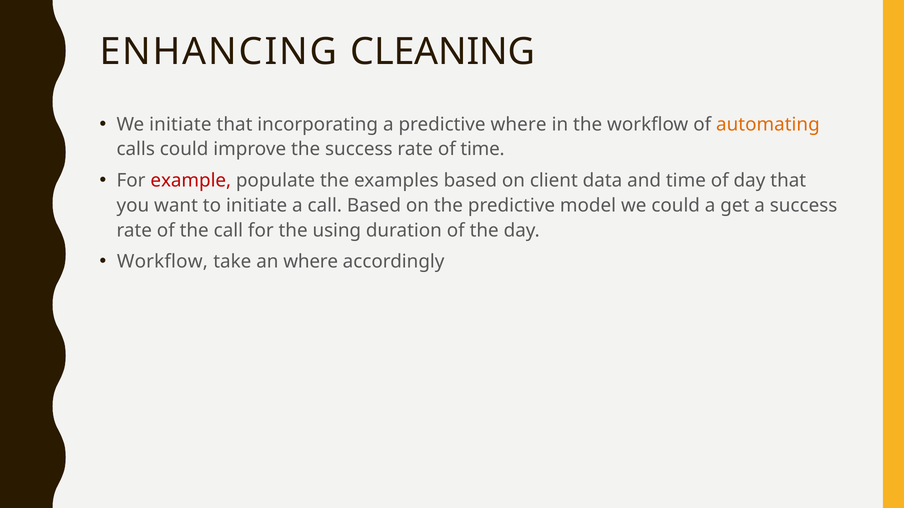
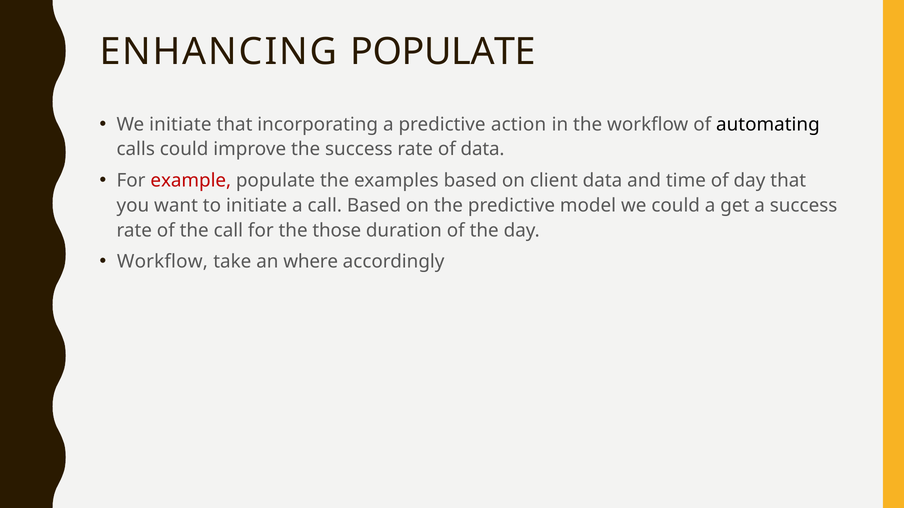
ENHANCING CLEANING: CLEANING -> POPULATE
predictive where: where -> action
automating colour: orange -> black
of time: time -> data
using: using -> those
